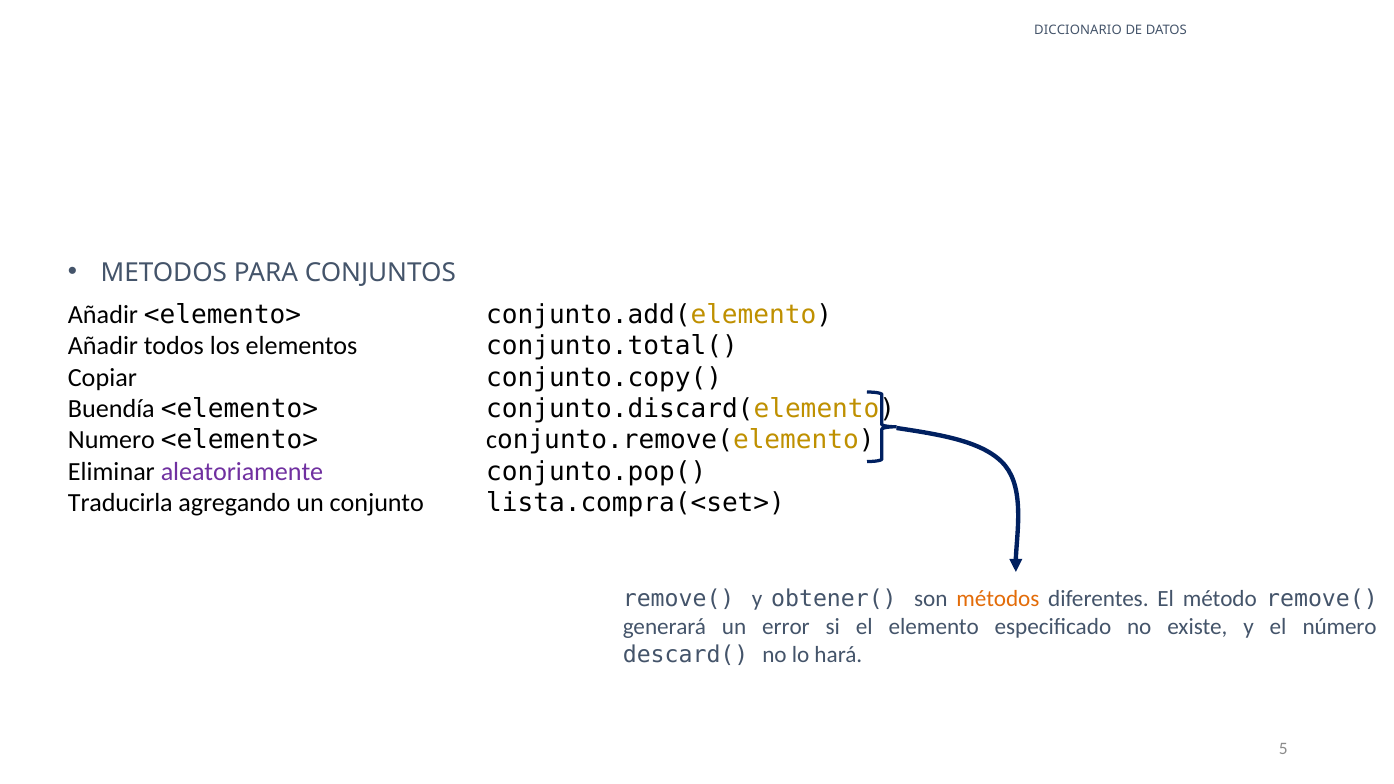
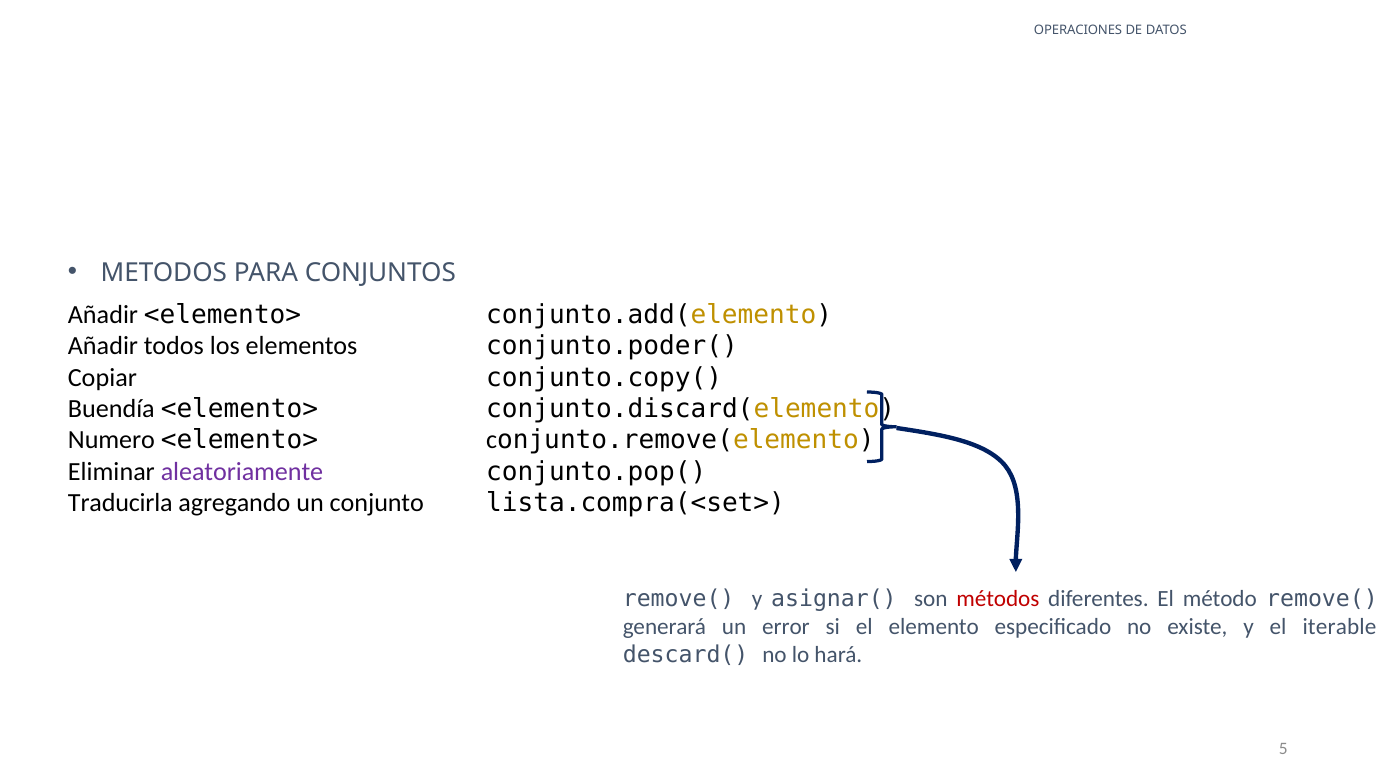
DICCIONARIO: DICCIONARIO -> OPERACIONES
conjunto.total(: conjunto.total( -> conjunto.poder(
obtener(: obtener( -> asignar(
métodos colour: orange -> red
número: número -> iterable
